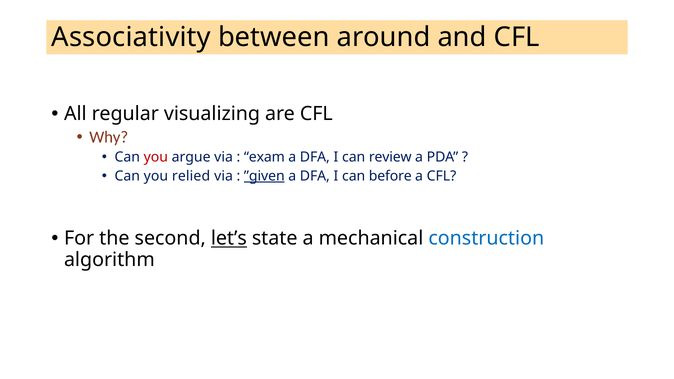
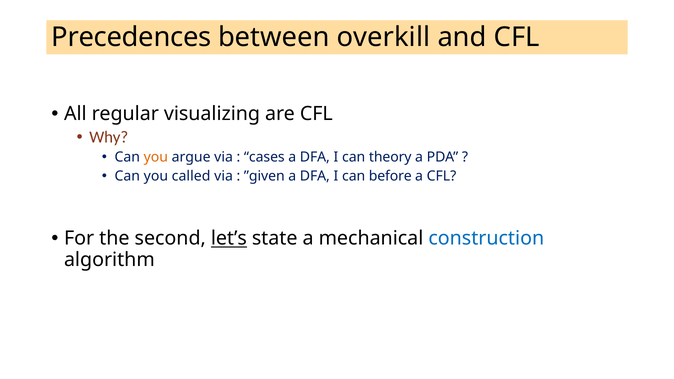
Associativity: Associativity -> Precedences
around: around -> overkill
you at (156, 157) colour: red -> orange
exam: exam -> cases
review: review -> theory
relied: relied -> called
”given underline: present -> none
